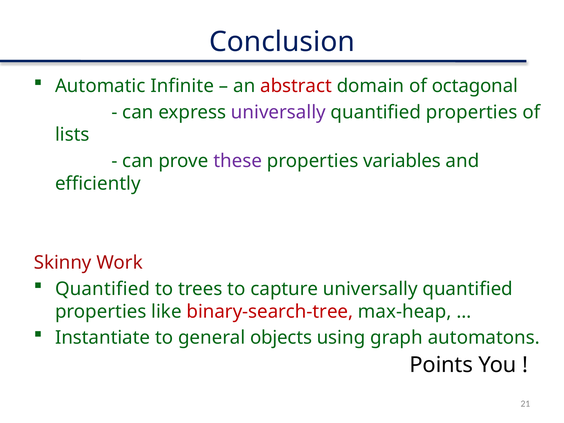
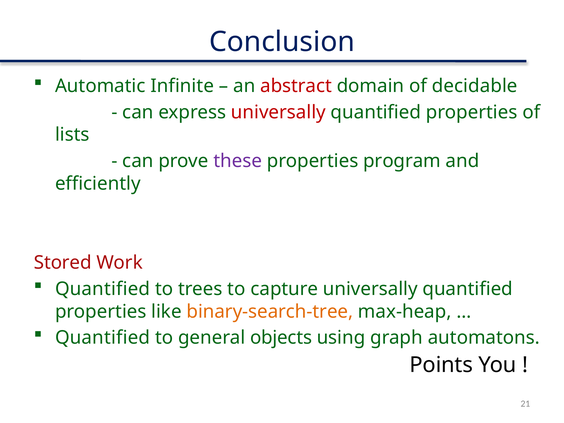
octagonal: octagonal -> decidable
universally at (278, 112) colour: purple -> red
variables: variables -> program
Skinny: Skinny -> Stored
binary-search-tree colour: red -> orange
Instantiate at (103, 338): Instantiate -> Quantified
